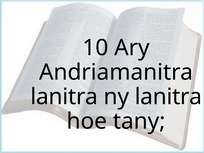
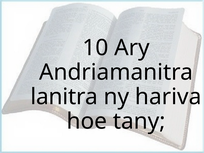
ny lanitra: lanitra -> hariva
